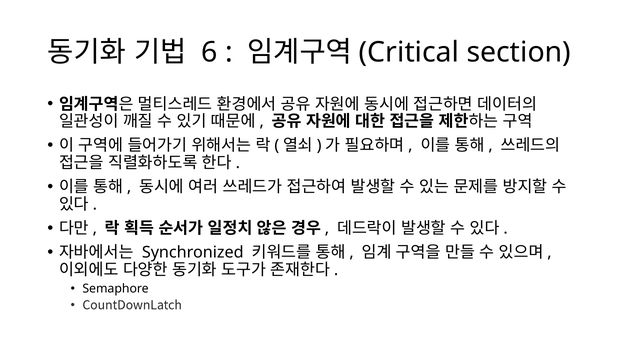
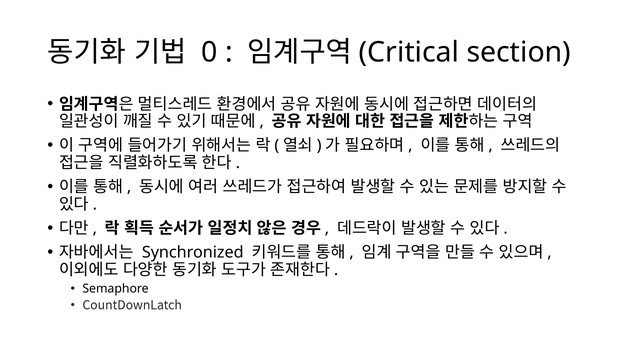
6: 6 -> 0
